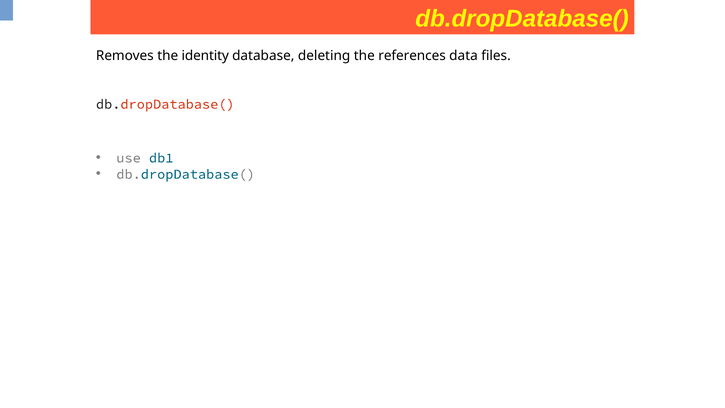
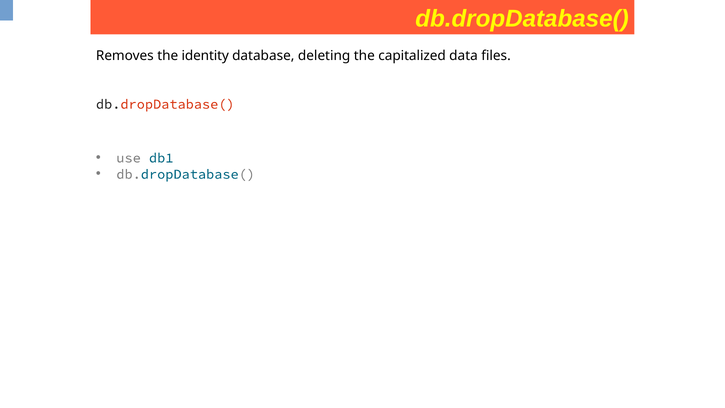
references: references -> capitalized
